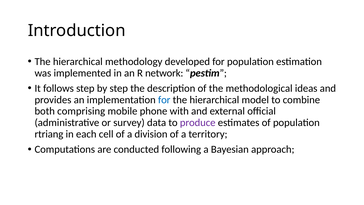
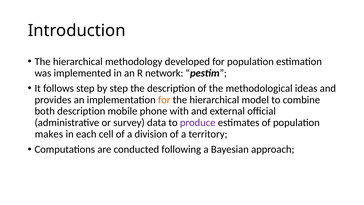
for at (164, 100) colour: blue -> orange
both comprising: comprising -> description
rtriang: rtriang -> makes
